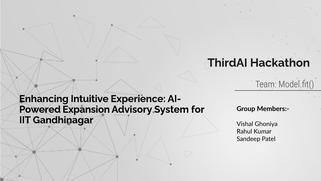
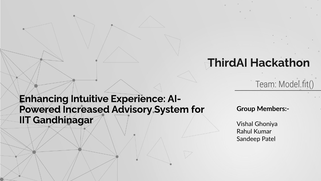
Expansion: Expansion -> Increased
